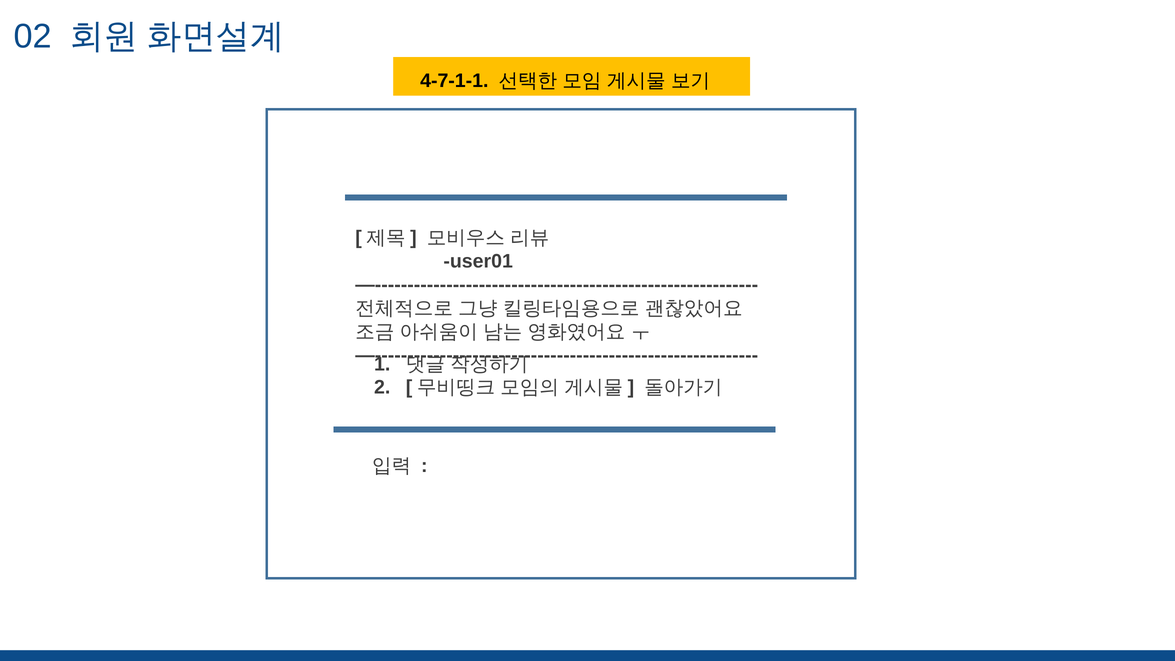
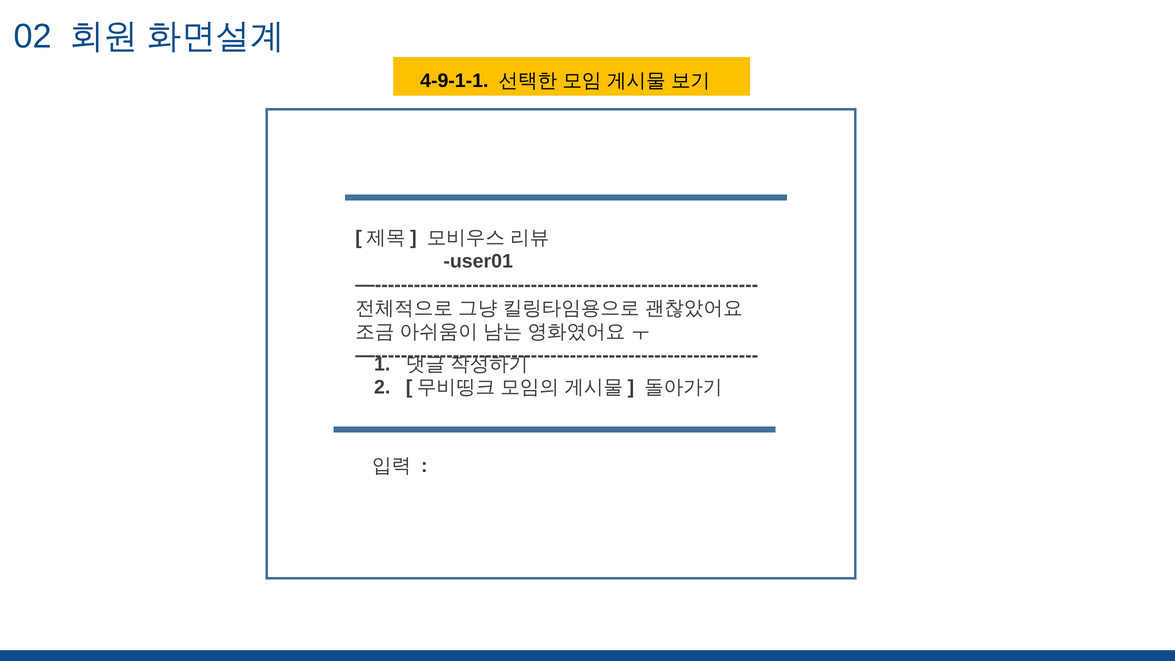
4-7-1-1: 4-7-1-1 -> 4-9-1-1
